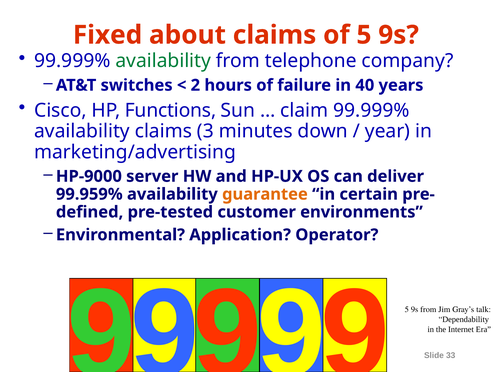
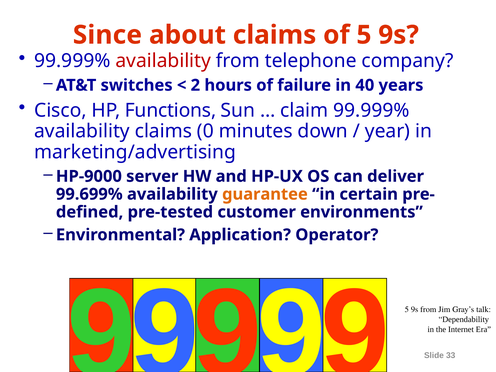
Fixed: Fixed -> Since
availability at (163, 61) colour: green -> red
3: 3 -> 0
99.959%: 99.959% -> 99.699%
